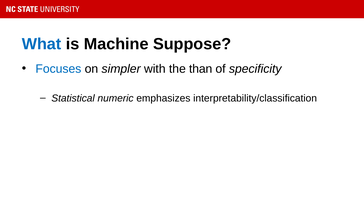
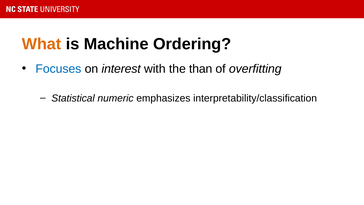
What colour: blue -> orange
Suppose: Suppose -> Ordering
simpler: simpler -> interest
specificity: specificity -> overfitting
